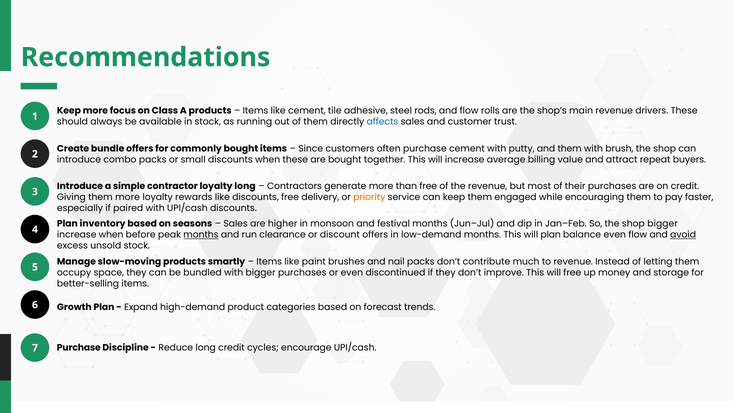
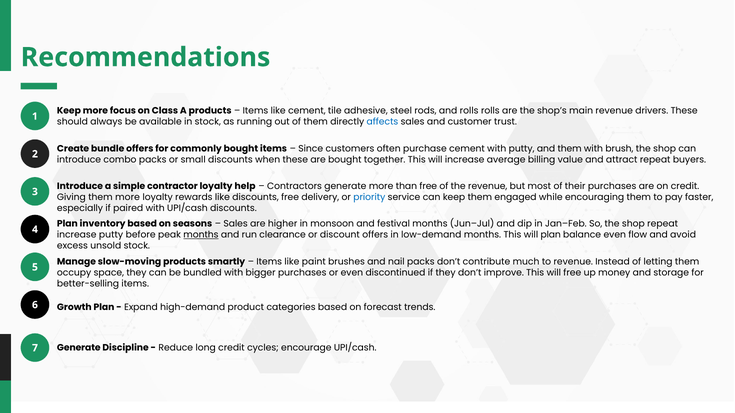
and flow: flow -> rolls
loyalty long: long -> help
priority colour: orange -> blue
shop bigger: bigger -> repeat
increase when: when -> putty
avoid underline: present -> none
7 Purchase: Purchase -> Generate
